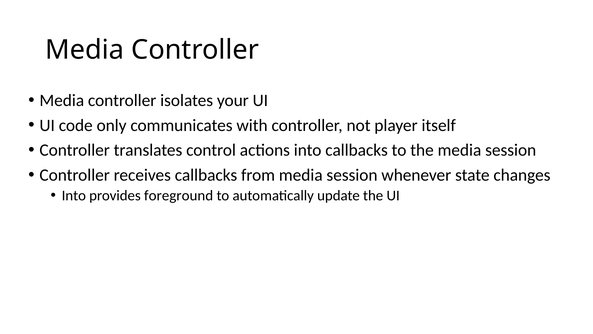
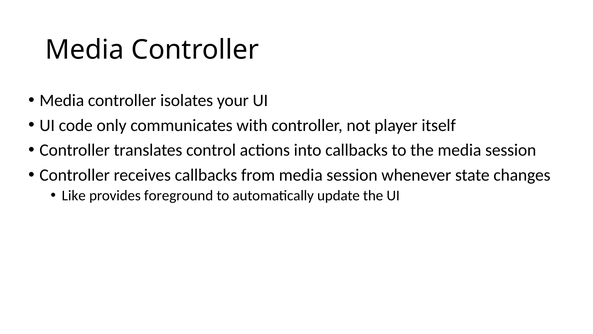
Into at (74, 195): Into -> Like
